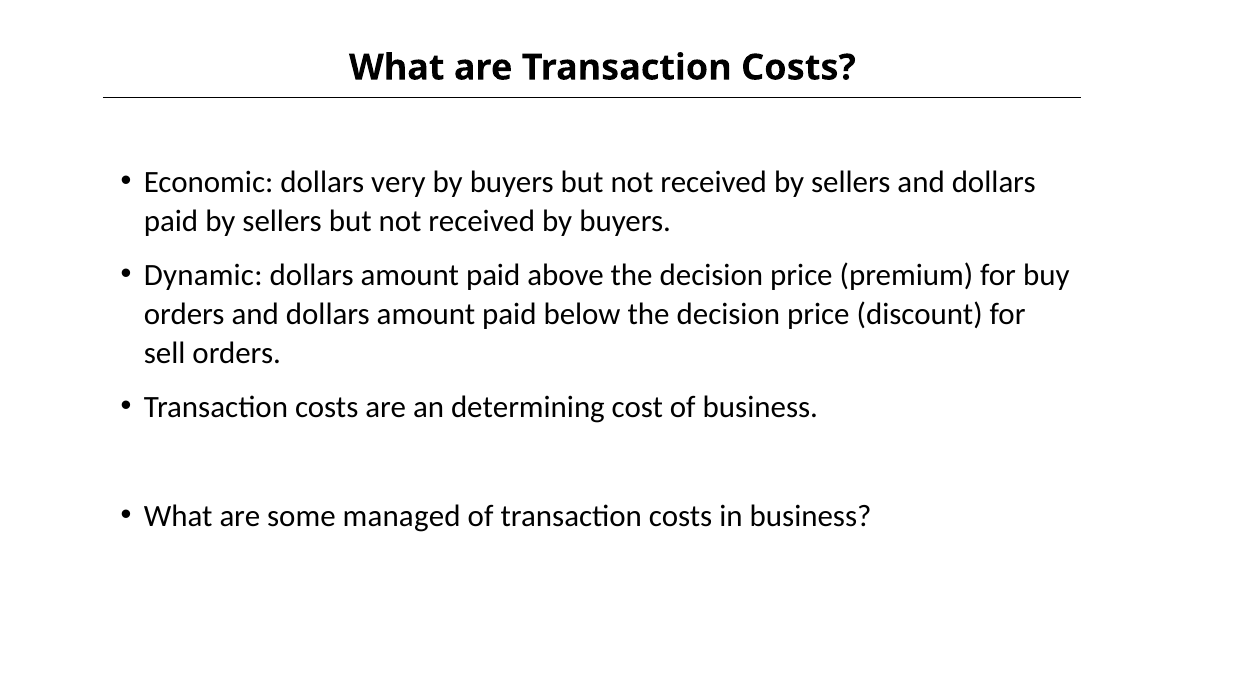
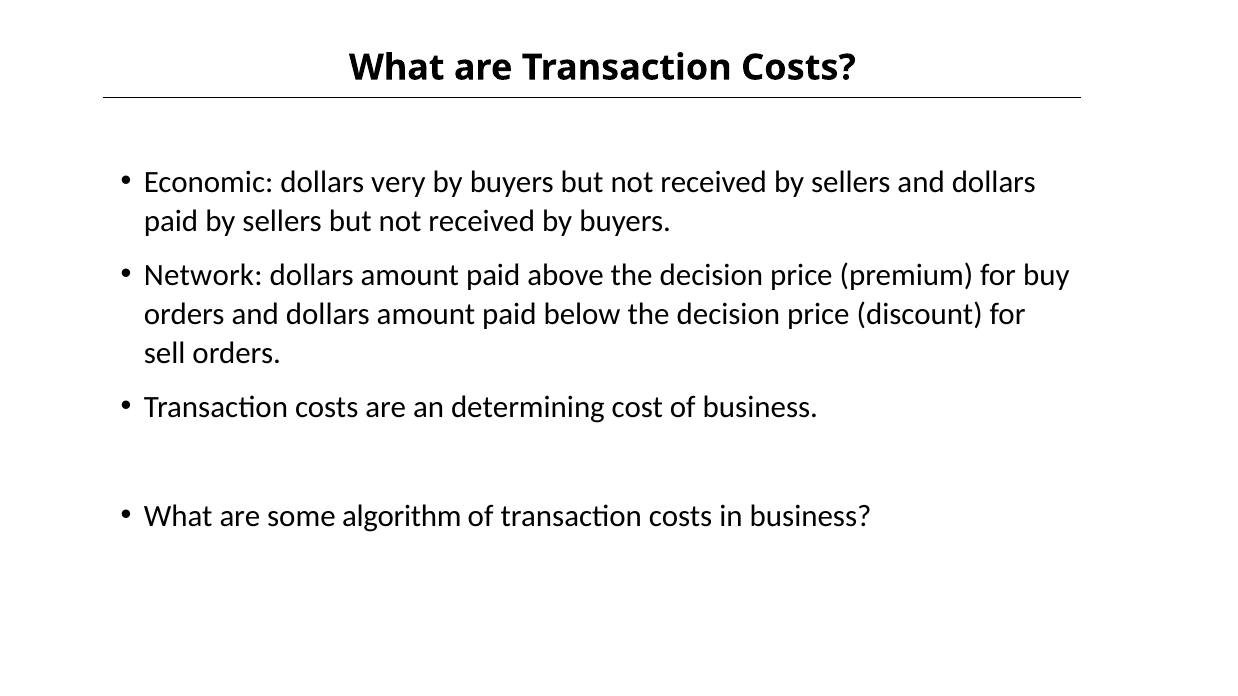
Dynamic: Dynamic -> Network
managed: managed -> algorithm
